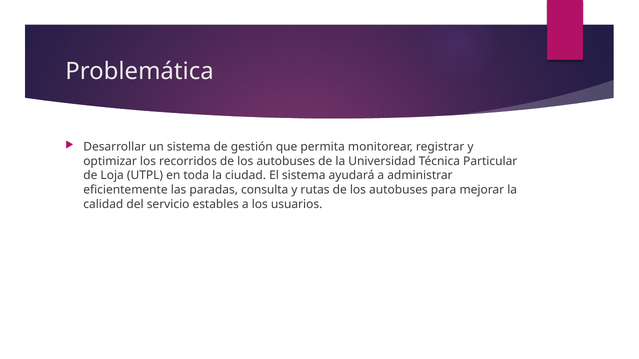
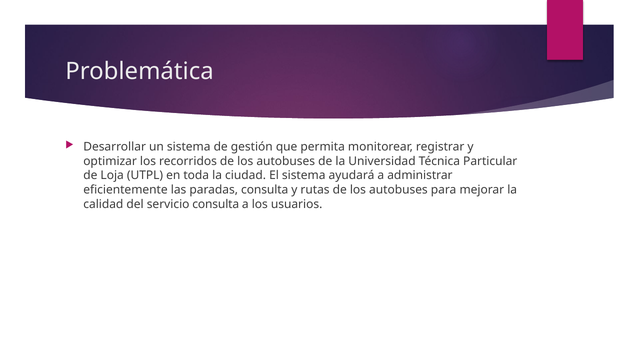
servicio estables: estables -> consulta
